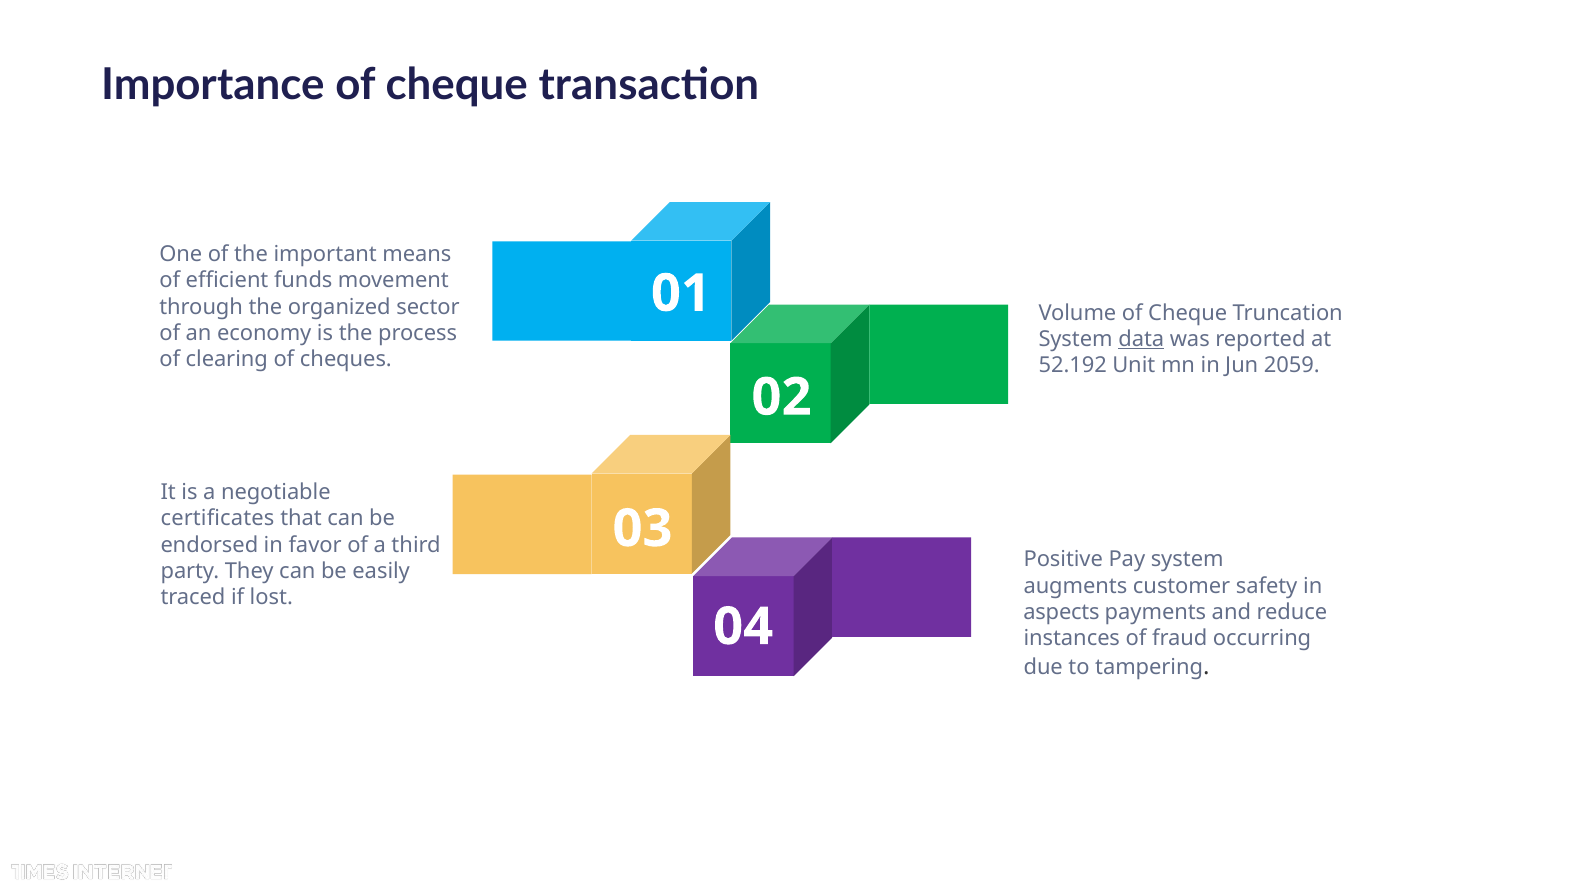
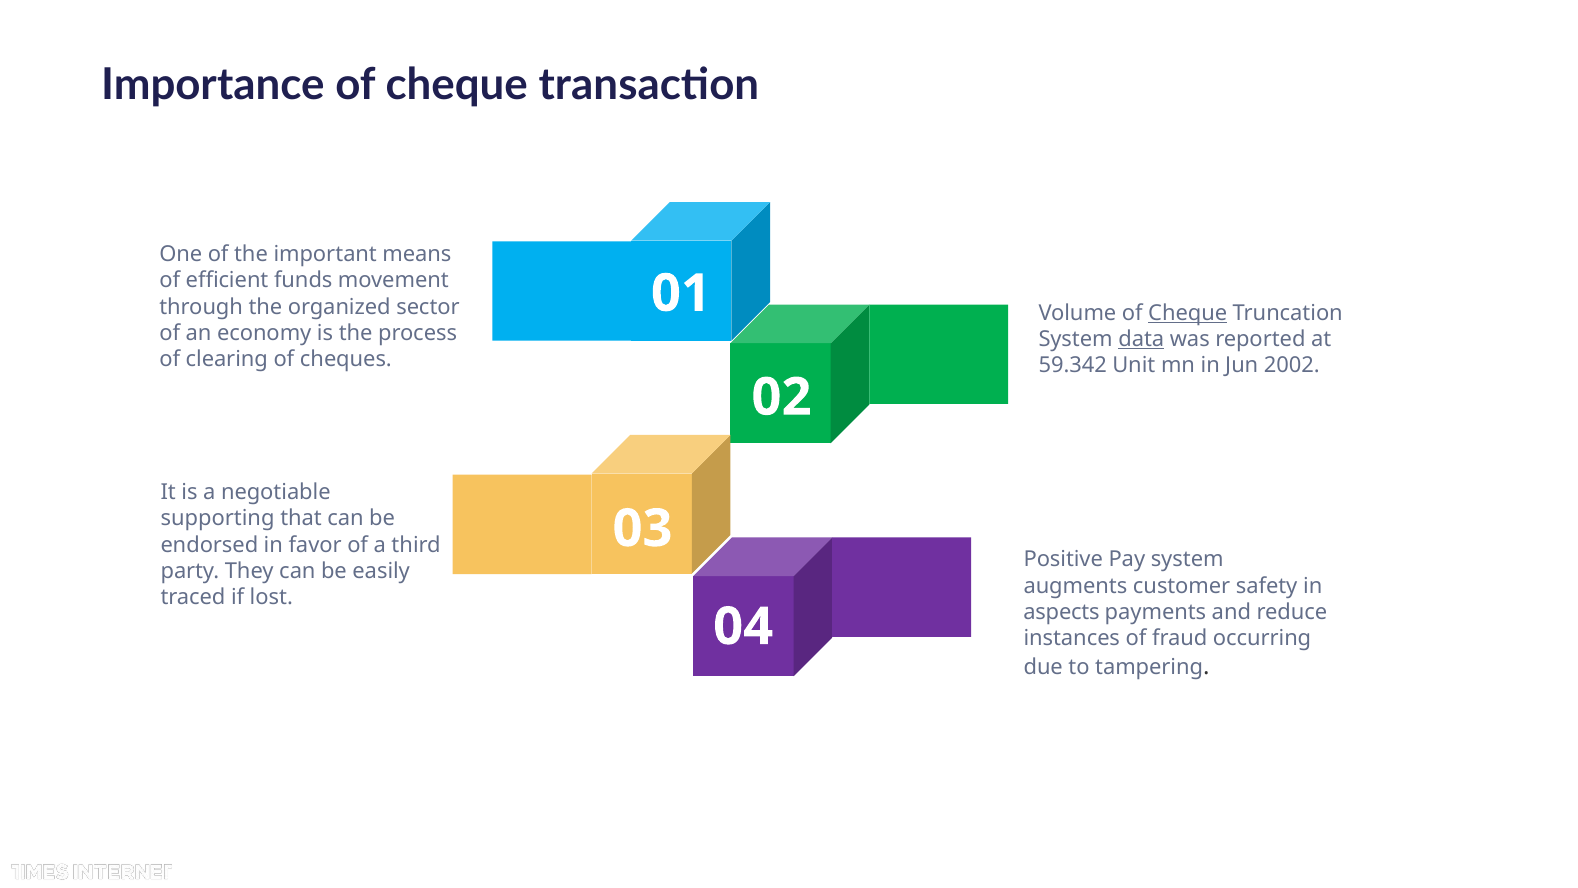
Cheque at (1188, 313) underline: none -> present
52.192: 52.192 -> 59.342
2059: 2059 -> 2002
certificates: certificates -> supporting
